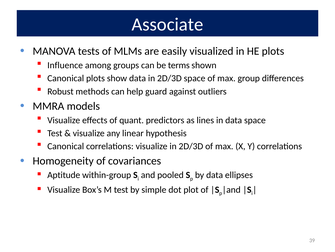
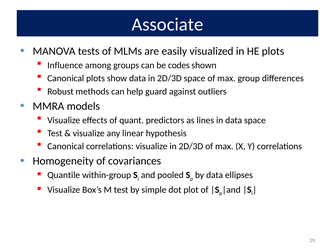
terms: terms -> codes
Aptitude: Aptitude -> Quantile
